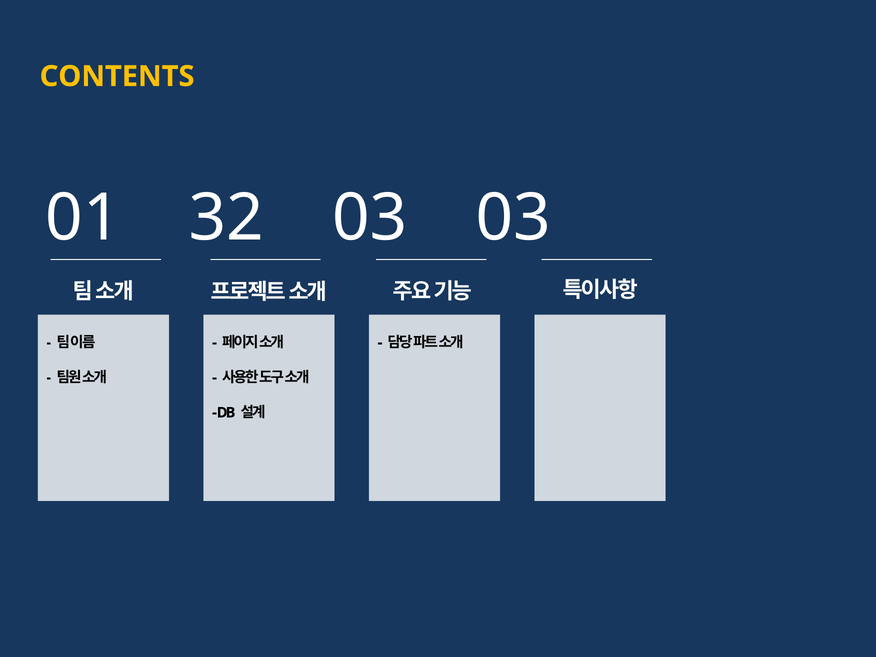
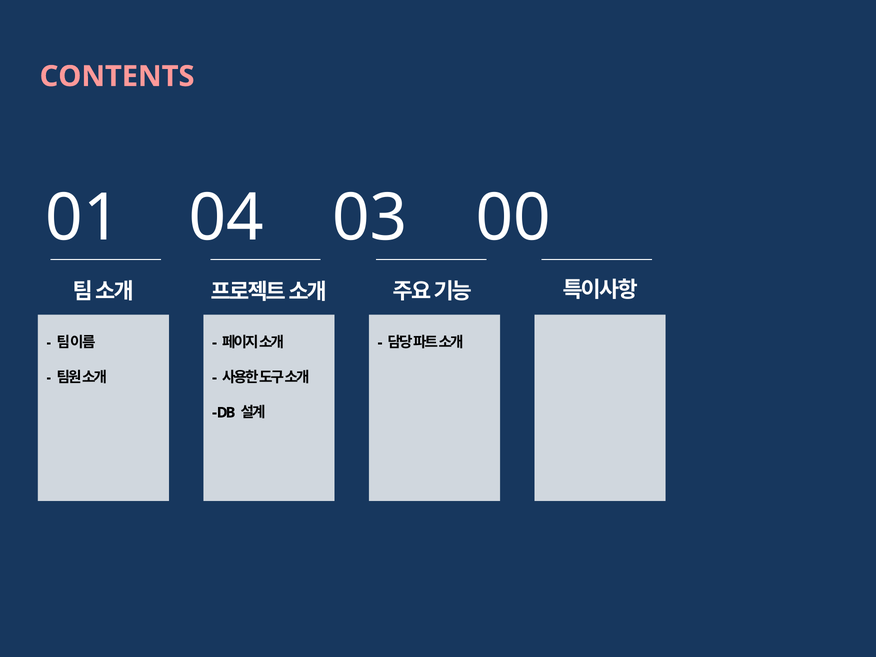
CONTENTS colour: yellow -> pink
32: 32 -> 04
03 03: 03 -> 00
